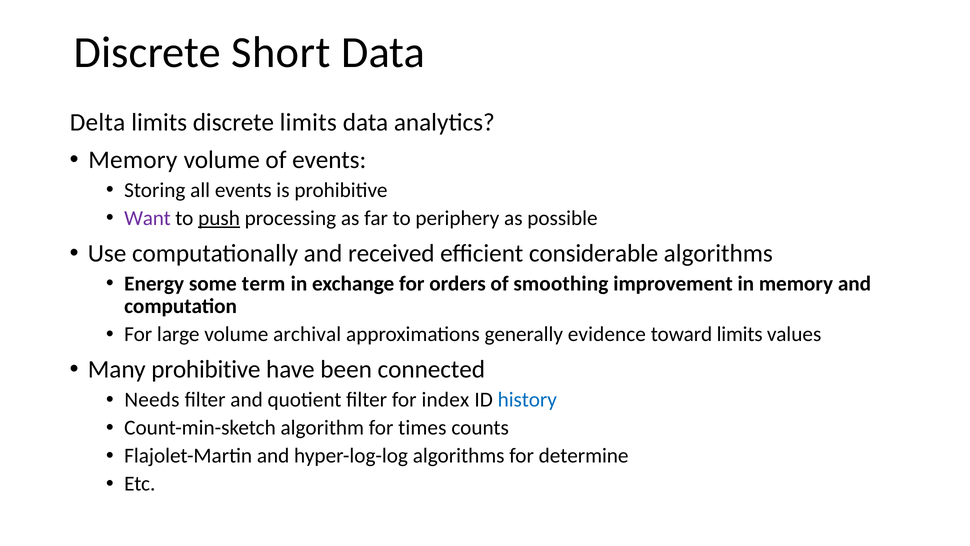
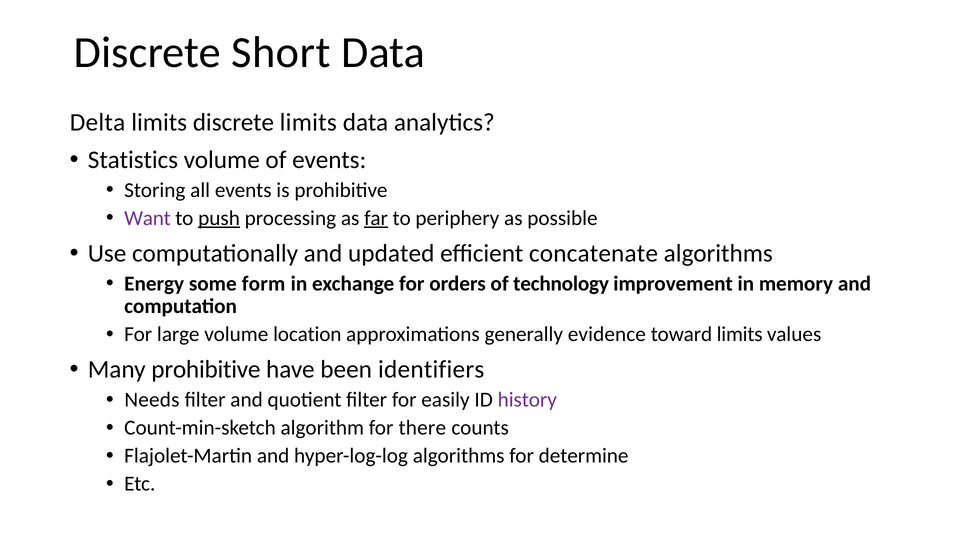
Memory at (133, 160): Memory -> Statistics
far underline: none -> present
received: received -> updated
considerable: considerable -> concatenate
term: term -> form
smoothing: smoothing -> technology
archival: archival -> location
connected: connected -> identifiers
index: index -> easily
history colour: blue -> purple
times: times -> there
